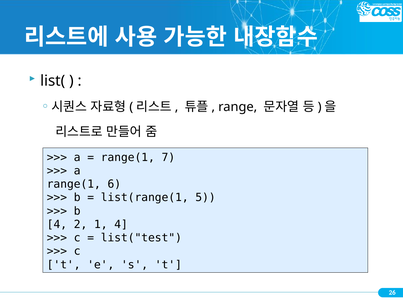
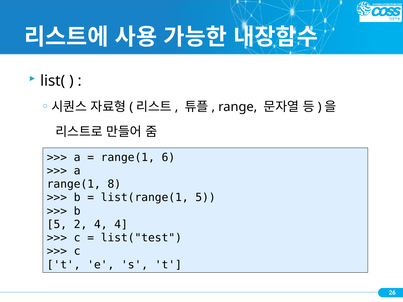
7: 7 -> 6
6: 6 -> 8
4 at (57, 225): 4 -> 5
2 1: 1 -> 4
